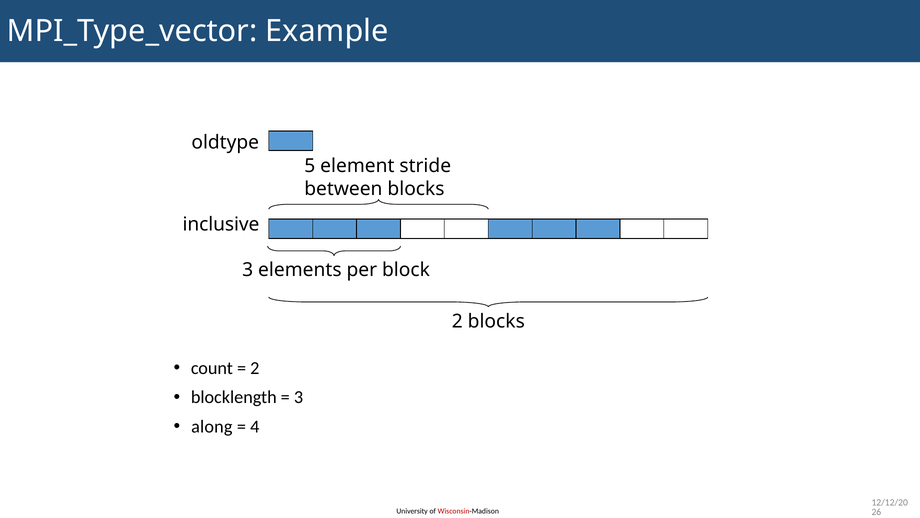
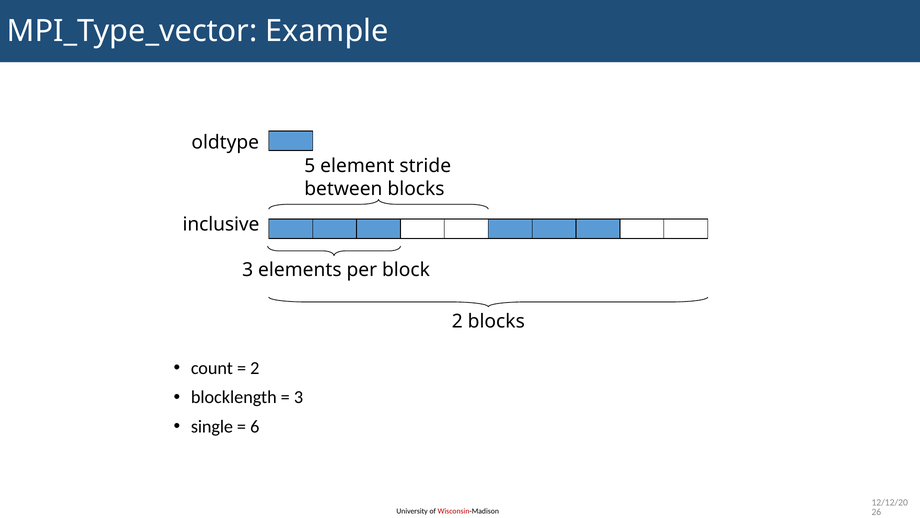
along: along -> single
4: 4 -> 6
